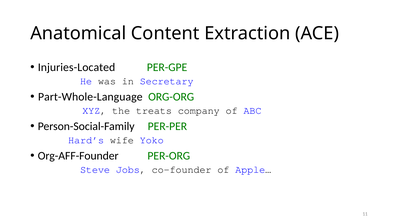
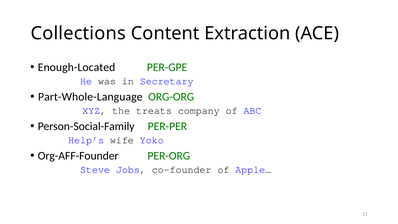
Anatomical: Anatomical -> Collections
Injuries-Located: Injuries-Located -> Enough-Located
Hard’s: Hard’s -> Help’s
